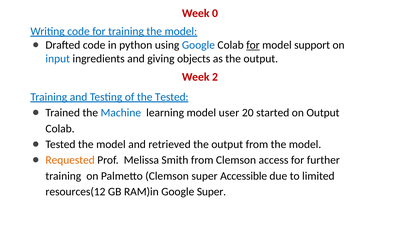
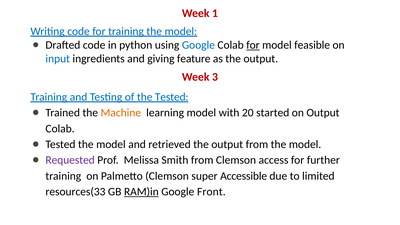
0: 0 -> 1
support: support -> feasible
objects: objects -> feature
2: 2 -> 3
Machine colour: blue -> orange
user: user -> with
Requested colour: orange -> purple
resources(12: resources(12 -> resources(33
RAM)in underline: none -> present
Google Super: Super -> Front
